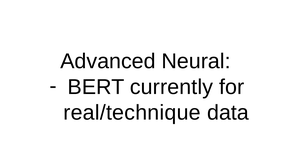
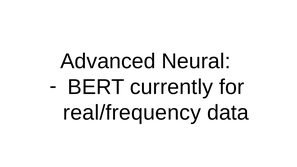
real/technique: real/technique -> real/frequency
